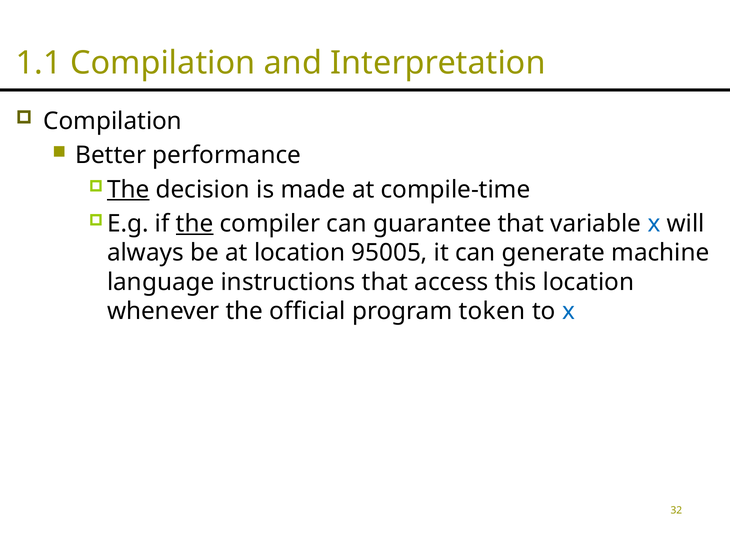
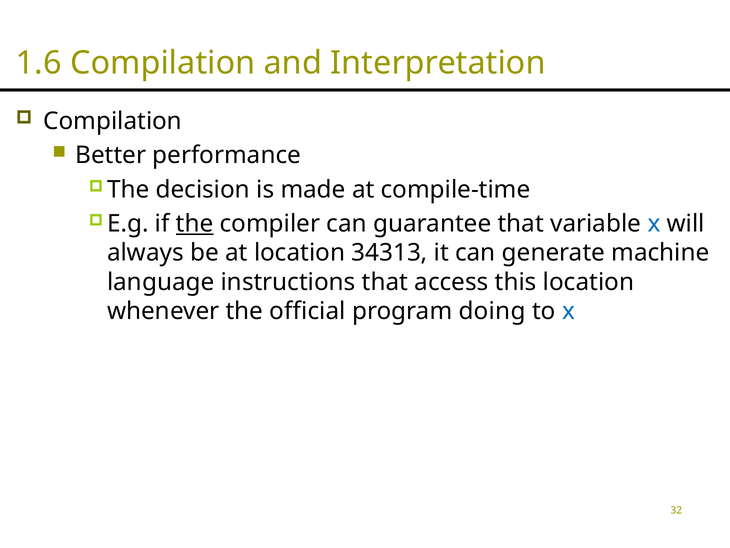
1.1: 1.1 -> 1.6
The at (128, 189) underline: present -> none
95005: 95005 -> 34313
token: token -> doing
